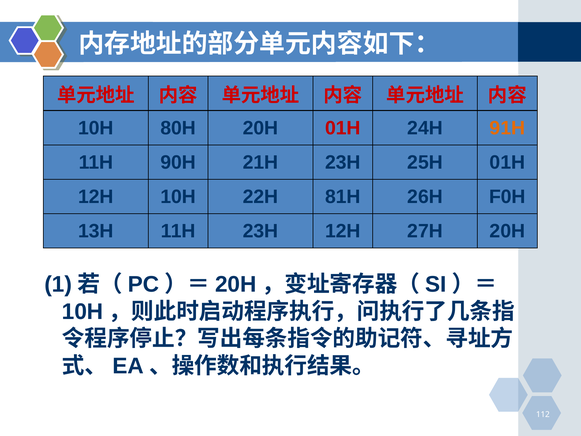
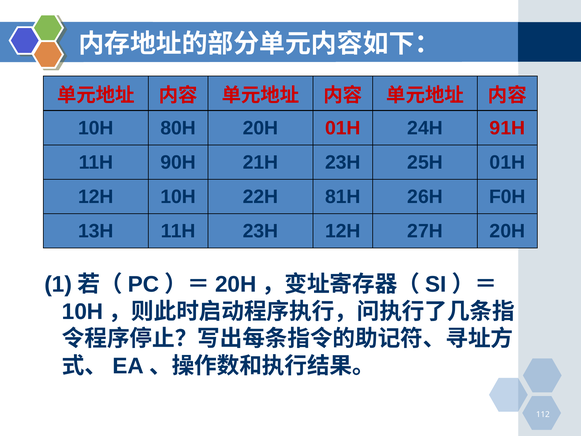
91H colour: orange -> red
